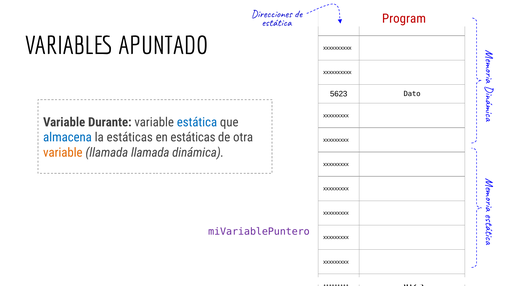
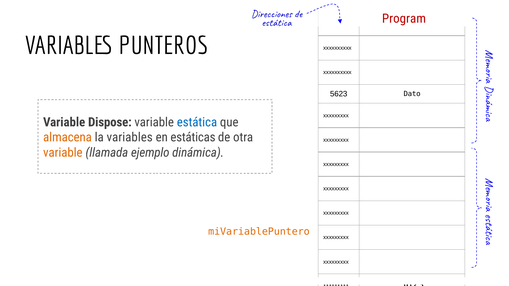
APUNTADO: APUNTADO -> PUNTEROS
Durante: Durante -> Dispose
almacena colour: blue -> orange
la estáticas: estáticas -> variables
llamada llamada: llamada -> ejemplo
miVariablePuntero colour: purple -> orange
